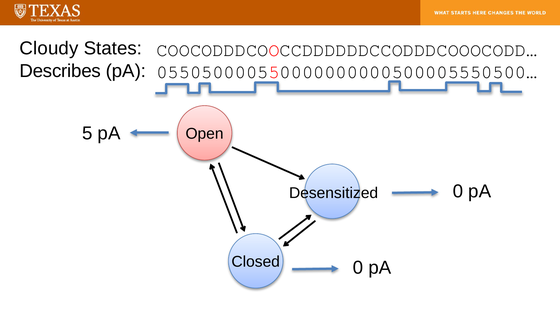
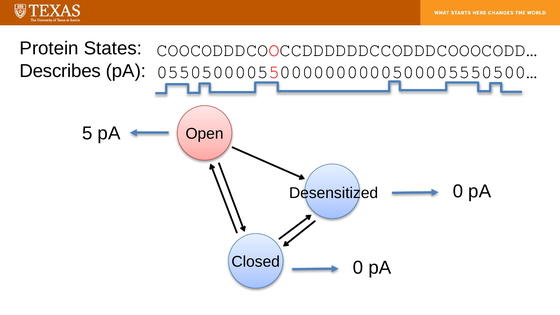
Cloudy: Cloudy -> Protein
